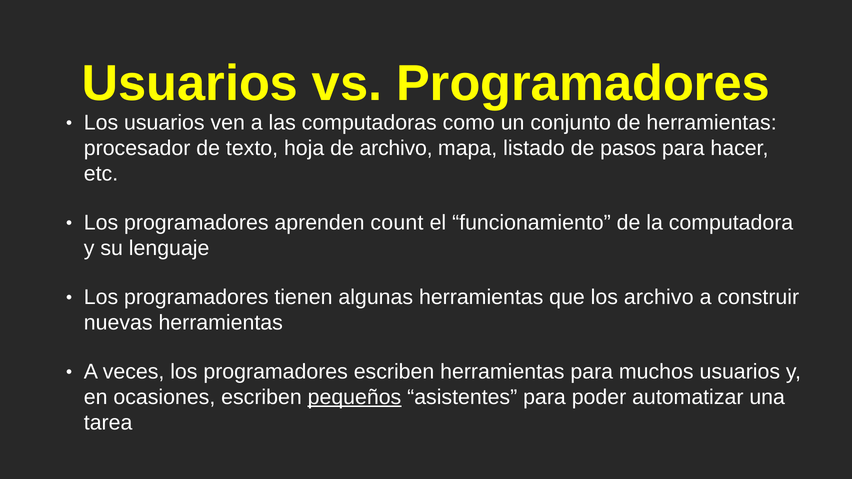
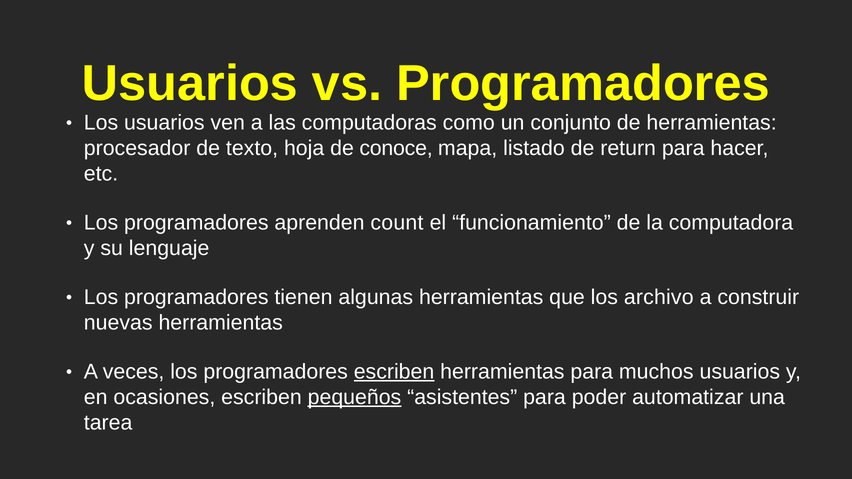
de archivo: archivo -> conoce
pasos: pasos -> return
escriben at (394, 372) underline: none -> present
